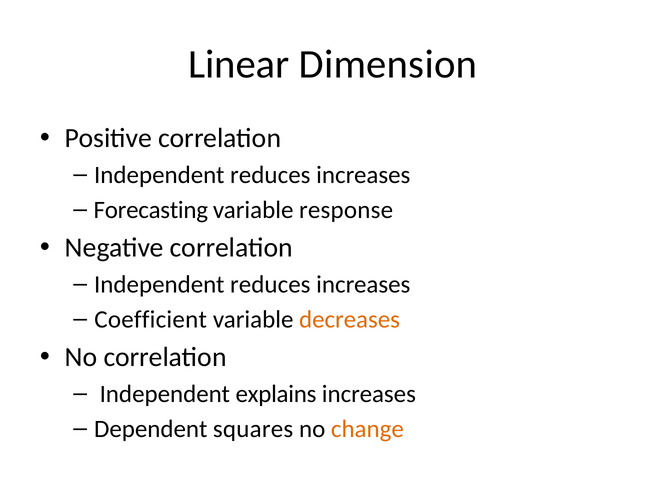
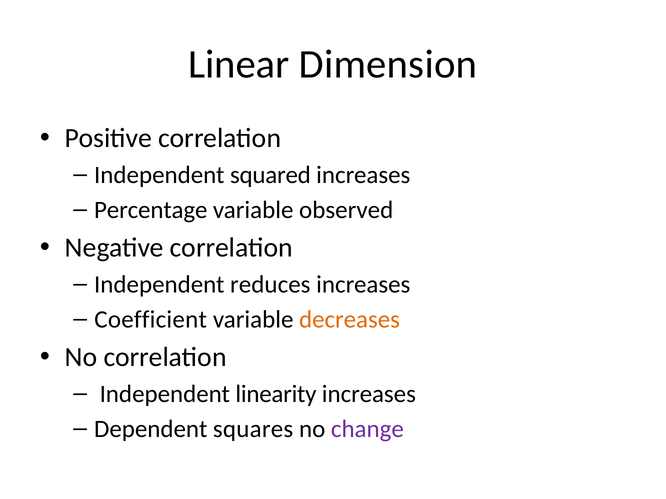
reduces at (270, 175): reduces -> squared
Forecasting: Forecasting -> Percentage
response: response -> observed
explains: explains -> linearity
change colour: orange -> purple
